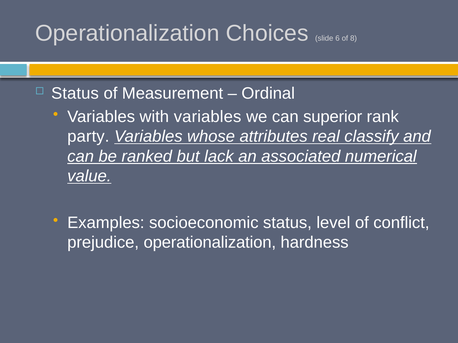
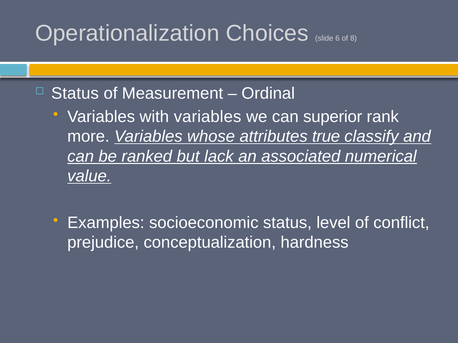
party: party -> more
real: real -> true
prejudice operationalization: operationalization -> conceptualization
